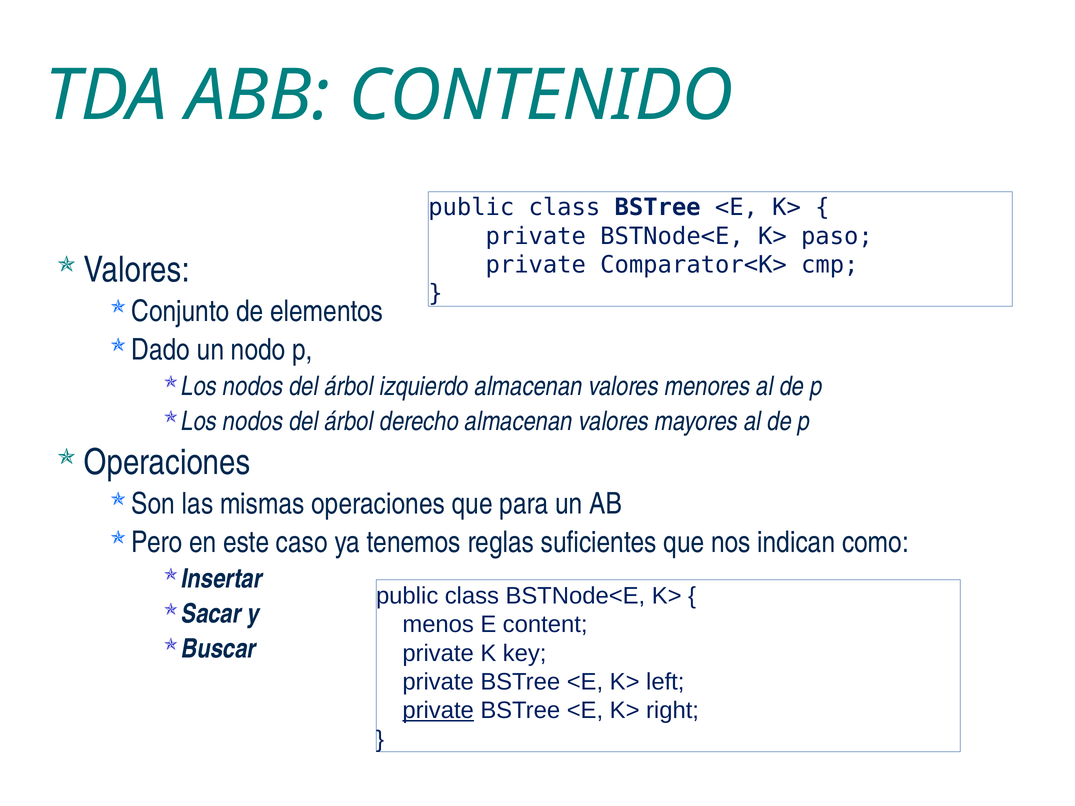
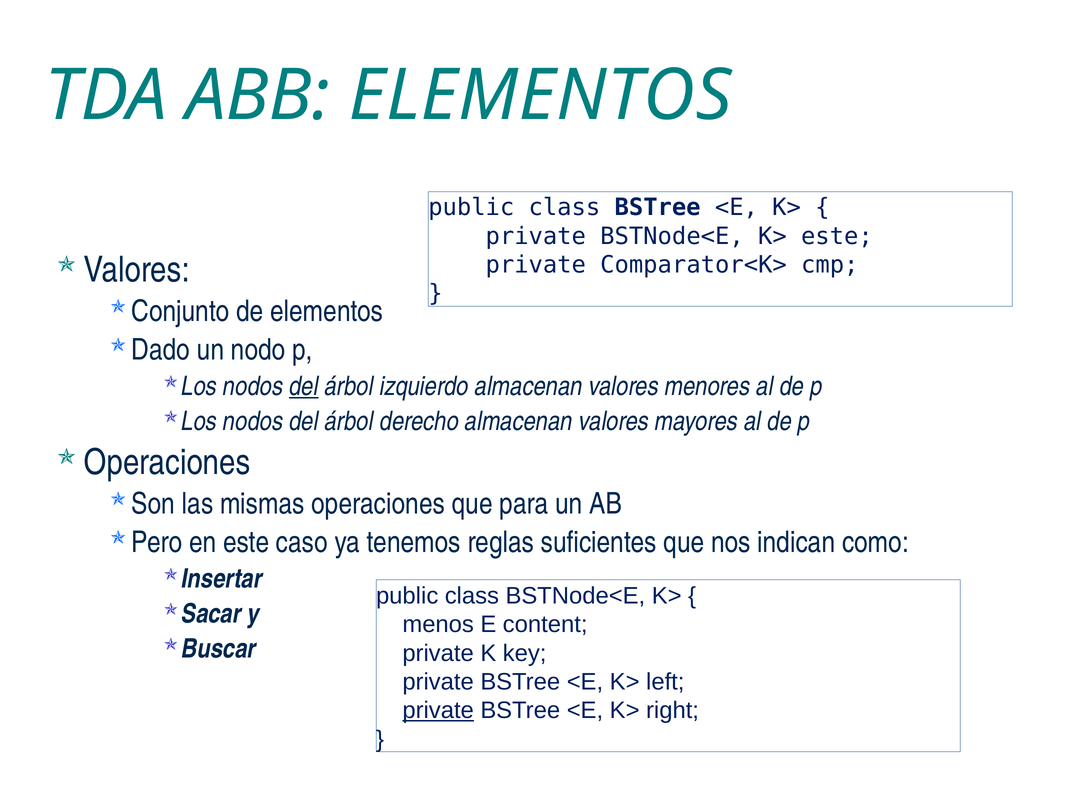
ABB CONTENIDO: CONTENIDO -> ELEMENTOS
K> paso: paso -> este
del at (304, 386) underline: none -> present
